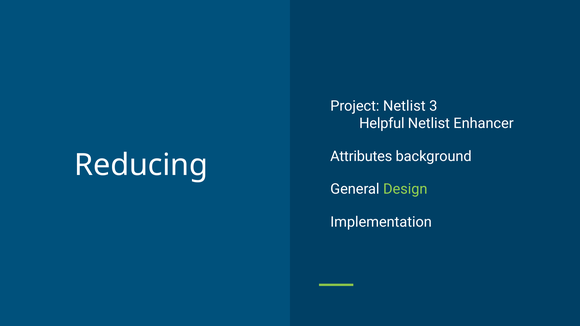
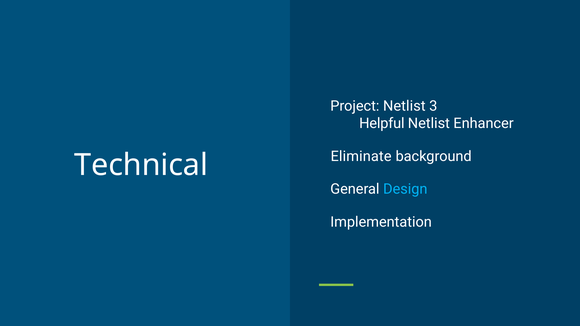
Attributes: Attributes -> Eliminate
Reducing: Reducing -> Technical
Design colour: light green -> light blue
